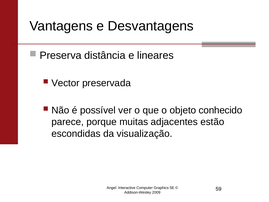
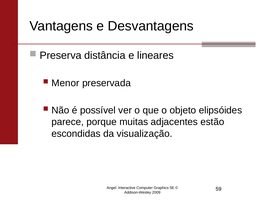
Vector: Vector -> Menor
conhecido: conhecido -> elipsóides
